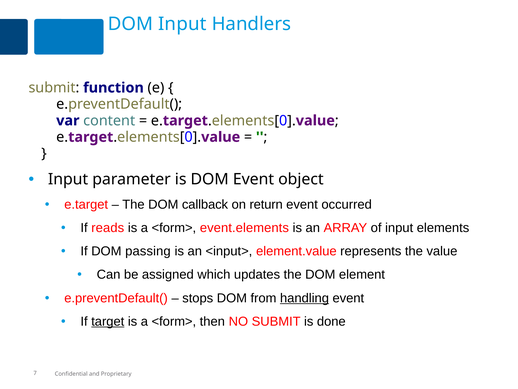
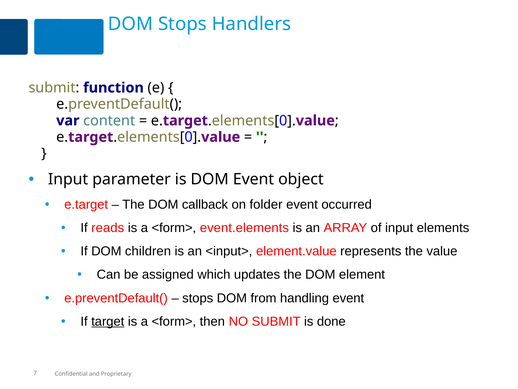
DOM Input: Input -> Stops
return: return -> folder
passing: passing -> children
handling underline: present -> none
